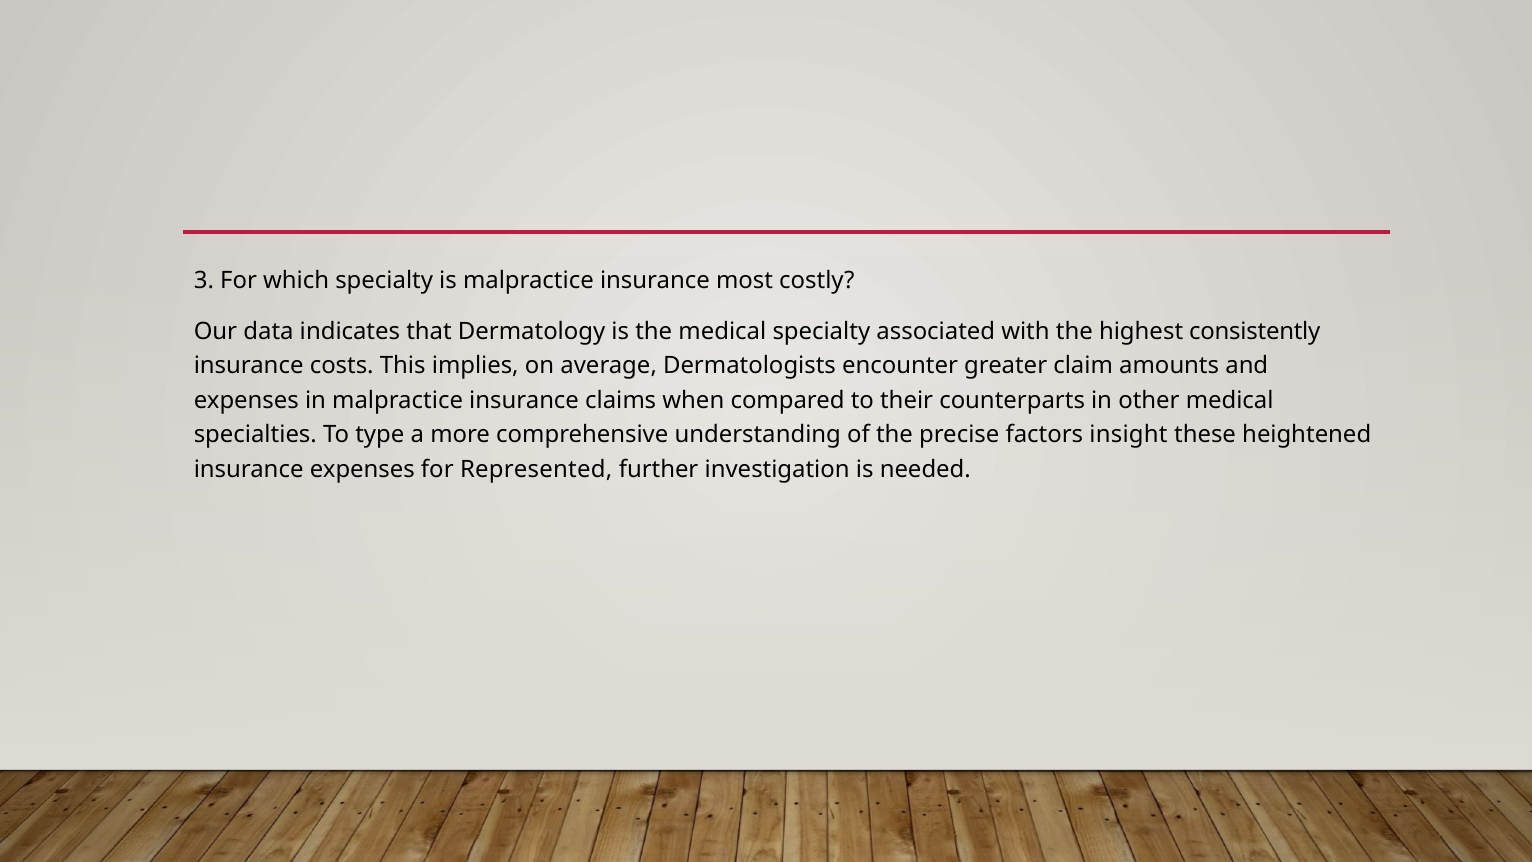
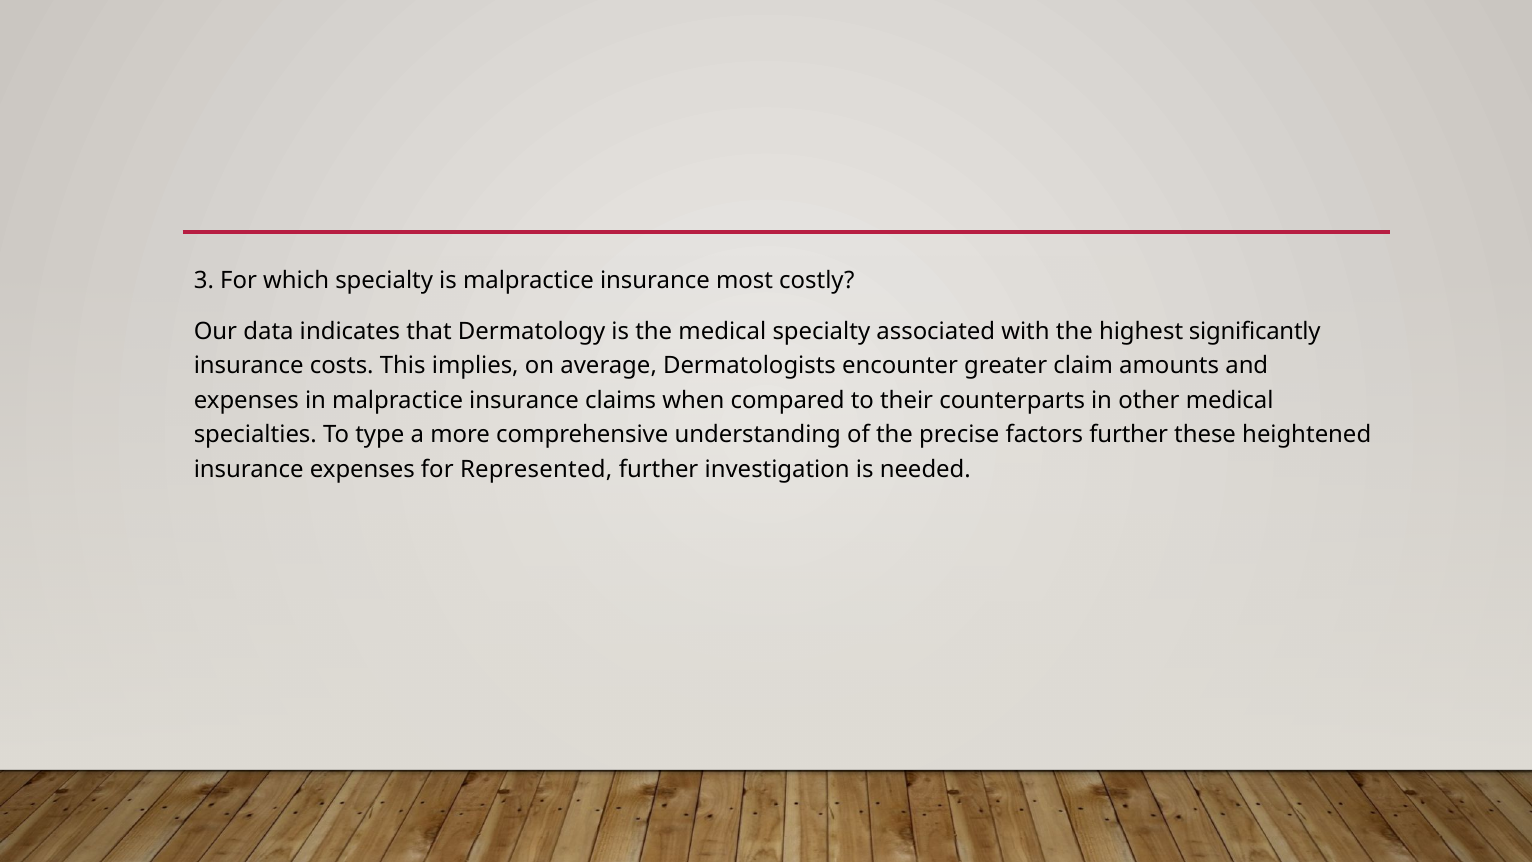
consistently: consistently -> significantly
factors insight: insight -> further
